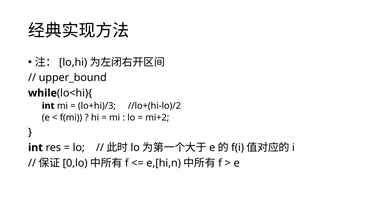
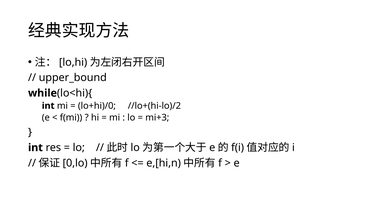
lo+hi)/3: lo+hi)/3 -> lo+hi)/0
mi+2: mi+2 -> mi+3
